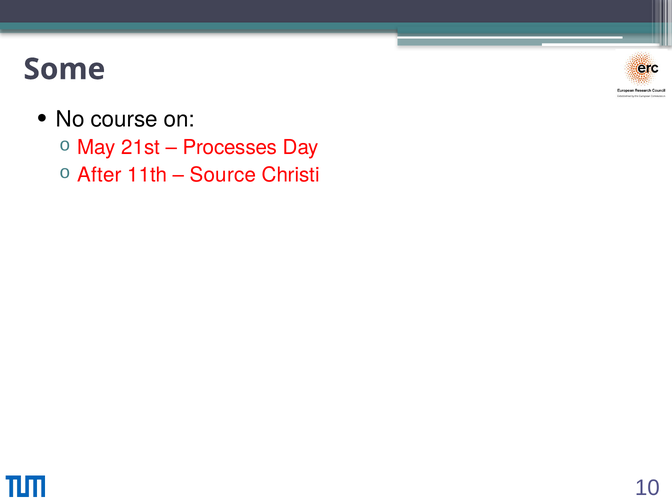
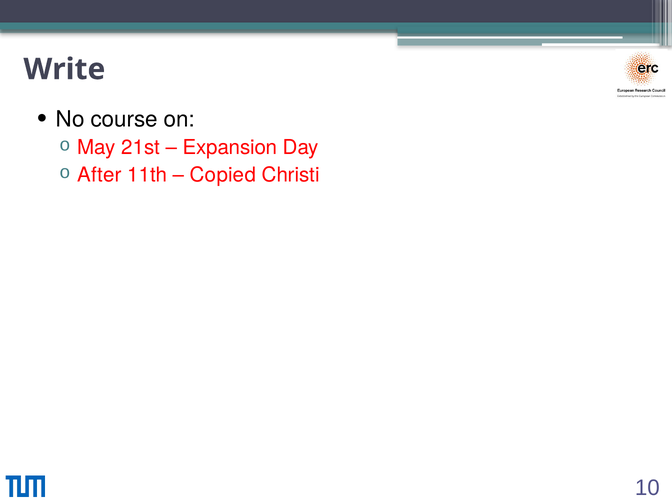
Some: Some -> Write
Processes: Processes -> Expansion
Source: Source -> Copied
